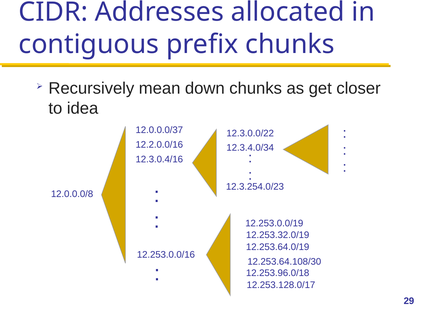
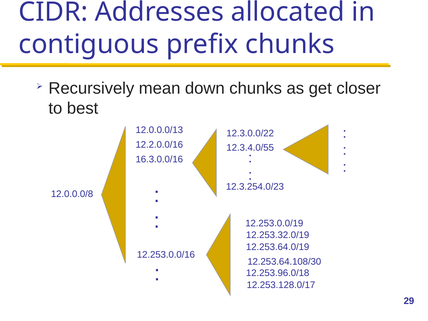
idea: idea -> best
12.0.0.0/37: 12.0.0.0/37 -> 12.0.0.0/13
12.3.4.0/34: 12.3.4.0/34 -> 12.3.4.0/55
12.3.0.4/16: 12.3.0.4/16 -> 16.3.0.0/16
